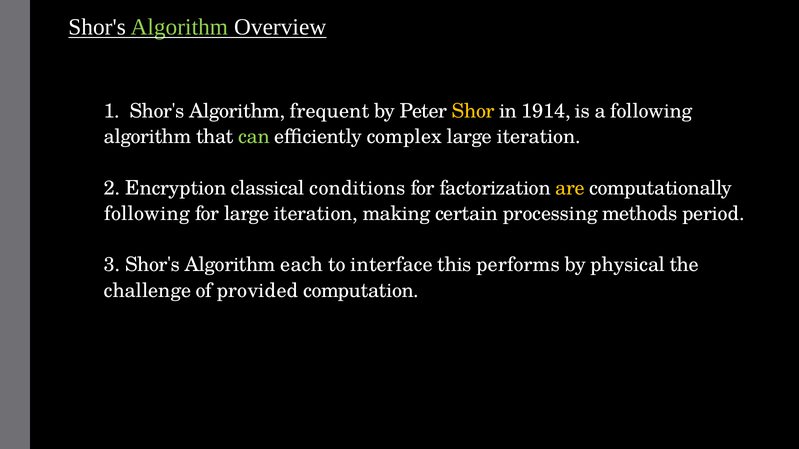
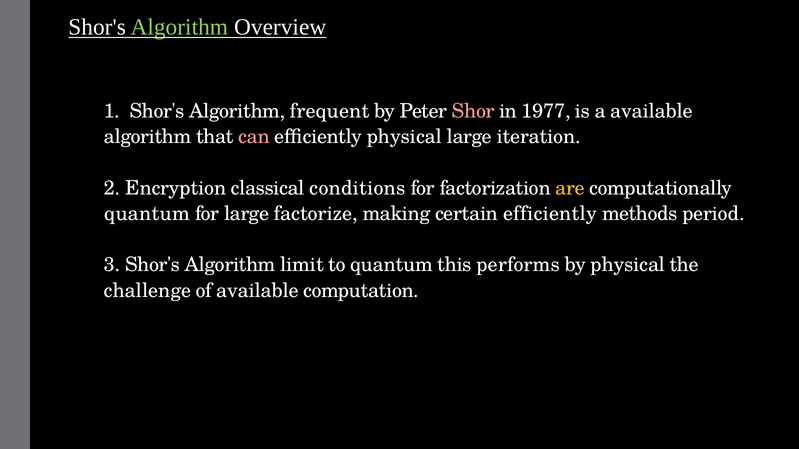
Shor colour: yellow -> pink
1914: 1914 -> 1977
a following: following -> available
can colour: light green -> pink
efficiently complex: complex -> physical
following at (147, 214): following -> quantum
for large iteration: iteration -> factorize
certain processing: processing -> efficiently
each: each -> limit
to interface: interface -> quantum
of provided: provided -> available
